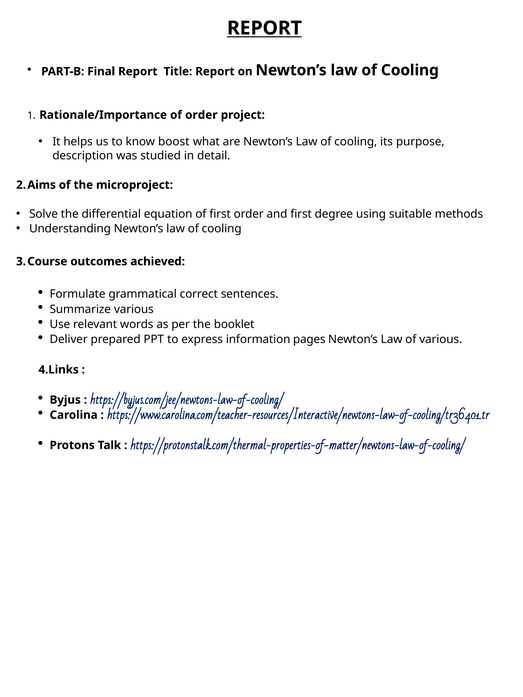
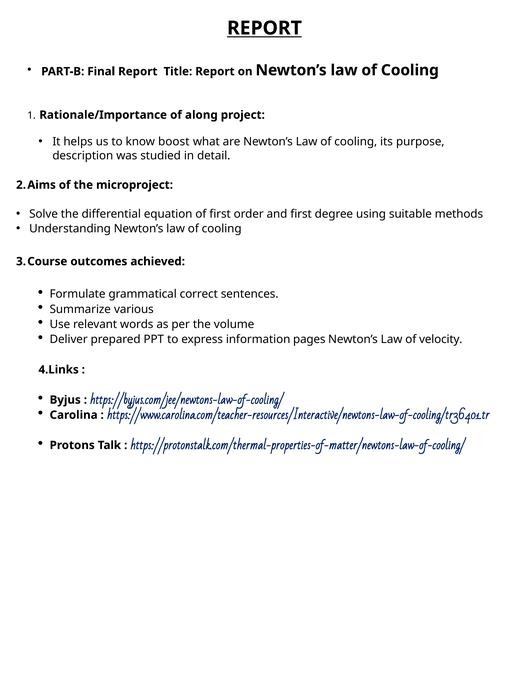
of order: order -> along
booklet: booklet -> volume
of various: various -> velocity
